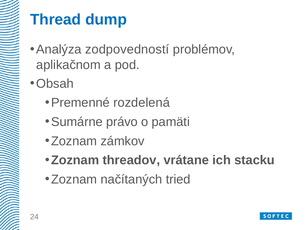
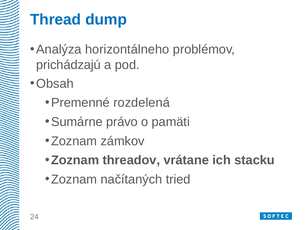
zodpovedností: zodpovedností -> horizontálneho
aplikačnom: aplikačnom -> prichádzajú
